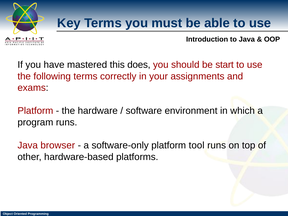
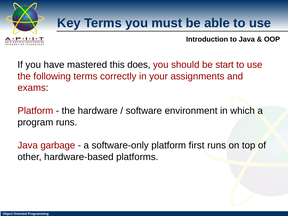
browser: browser -> garbage
tool: tool -> first
